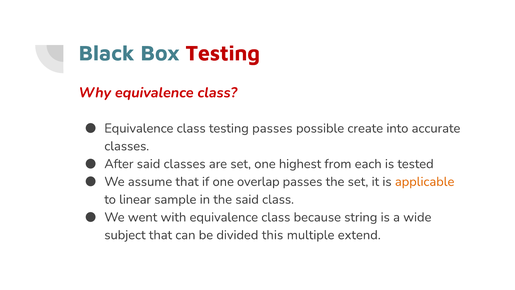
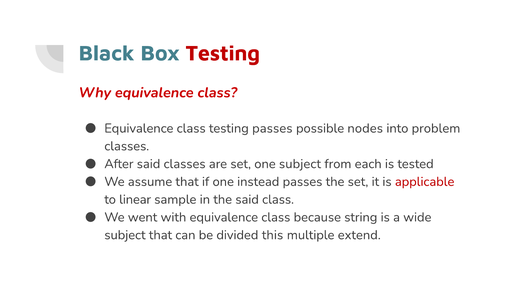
create: create -> nodes
accurate: accurate -> problem
one highest: highest -> subject
overlap: overlap -> instead
applicable colour: orange -> red
